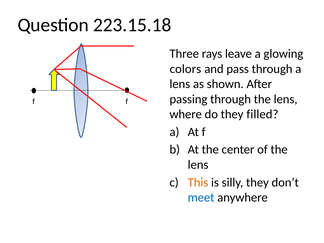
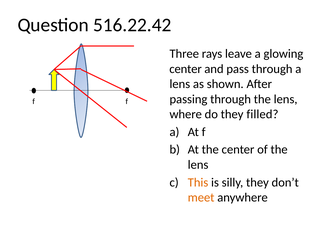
223.15.18: 223.15.18 -> 516.22.42
colors at (185, 69): colors -> center
meet colour: blue -> orange
